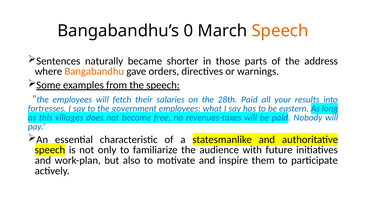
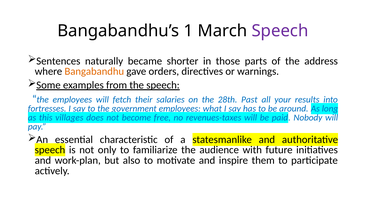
0: 0 -> 1
Speech at (280, 31) colour: orange -> purple
28th Paid: Paid -> Past
eastern: eastern -> around
